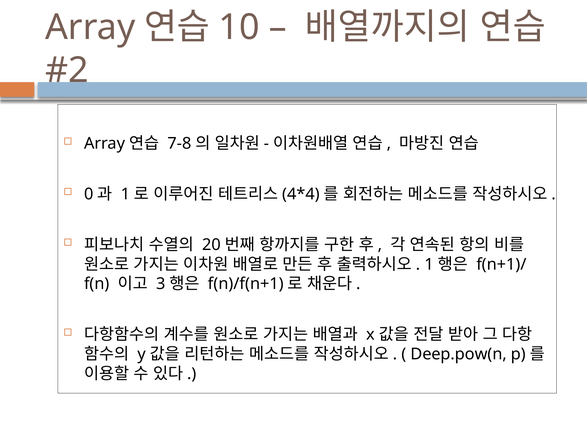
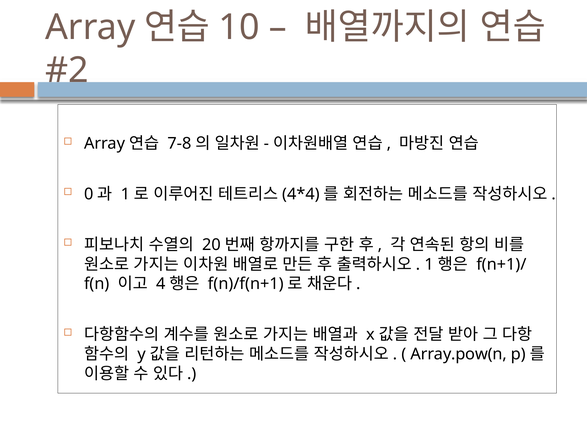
3: 3 -> 4
Deep.pow(n: Deep.pow(n -> Array.pow(n
